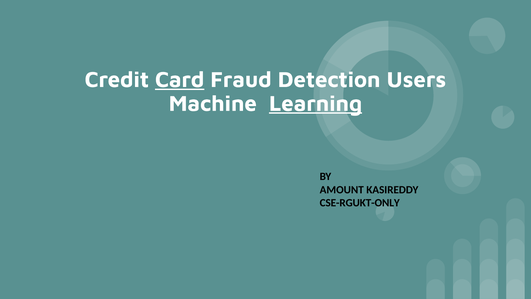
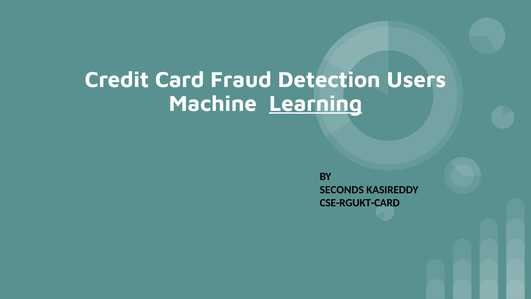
Card underline: present -> none
AMOUNT: AMOUNT -> SECONDS
CSE-RGUKT-ONLY: CSE-RGUKT-ONLY -> CSE-RGUKT-CARD
